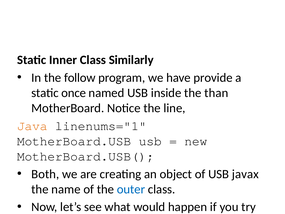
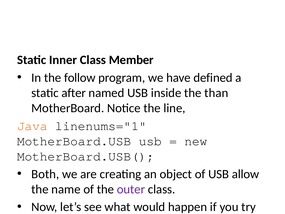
Similarly: Similarly -> Member
provide: provide -> defined
once: once -> after
javax: javax -> allow
outer at (131, 189) colour: blue -> purple
